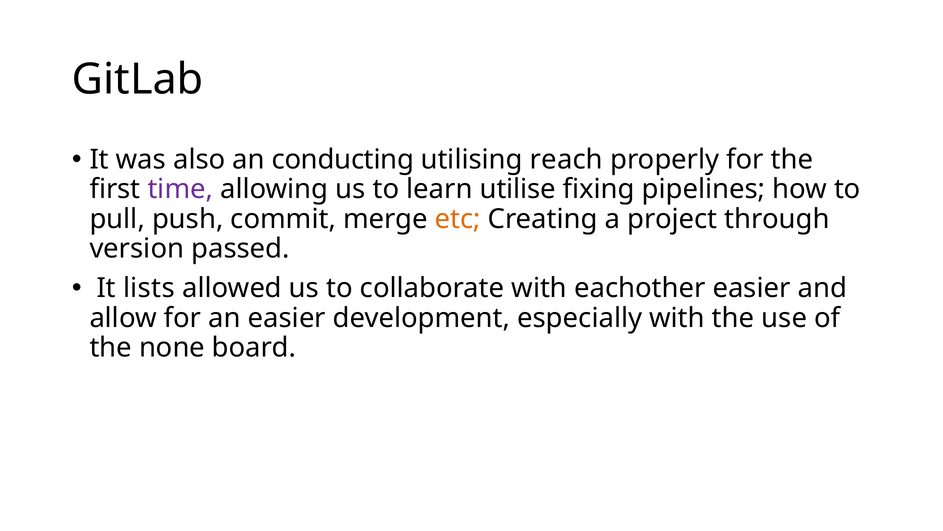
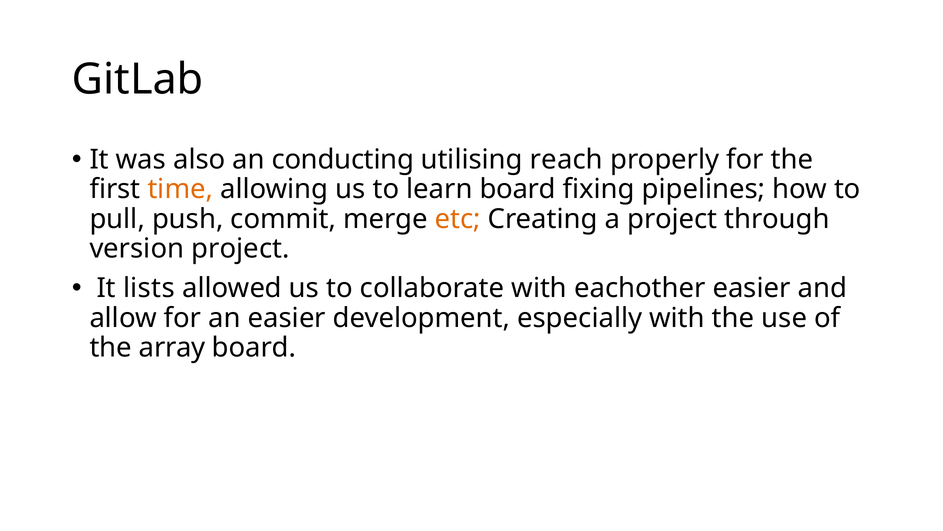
time colour: purple -> orange
learn utilise: utilise -> board
version passed: passed -> project
none: none -> array
